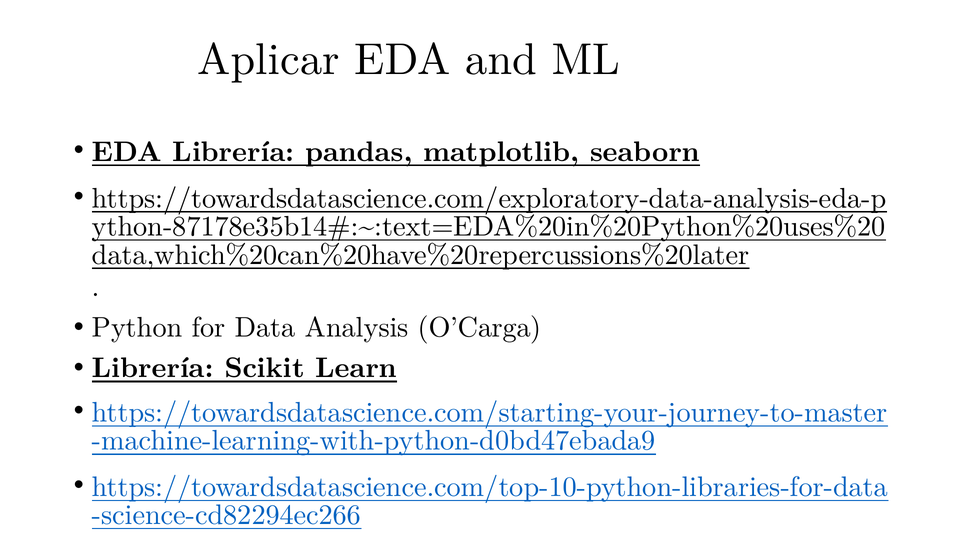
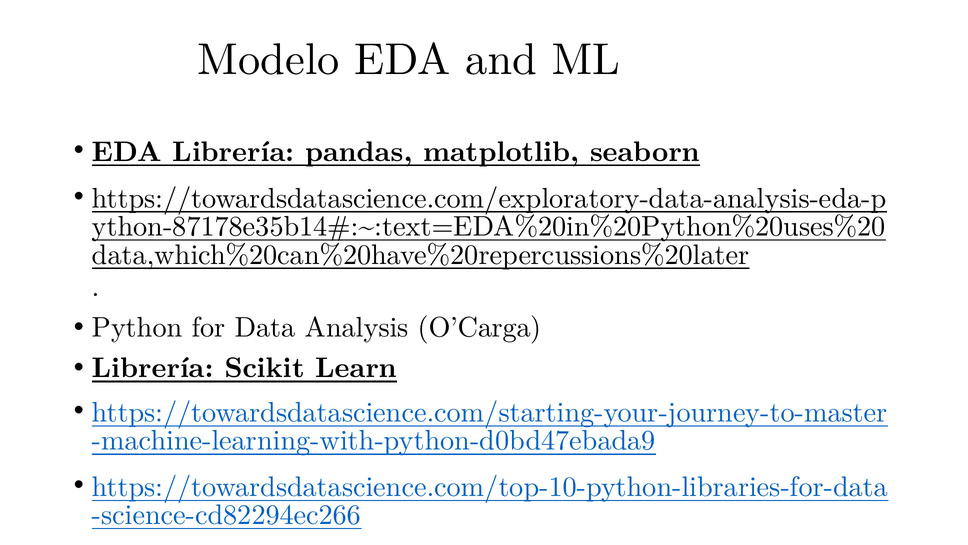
Aplicar: Aplicar -> Modelo
